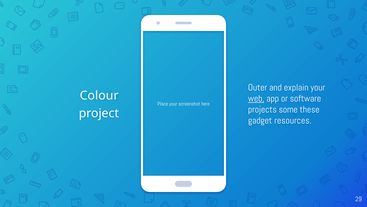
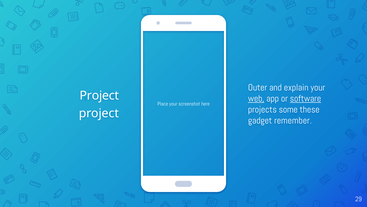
Colour at (99, 95): Colour -> Project
software underline: none -> present
resources: resources -> remember
